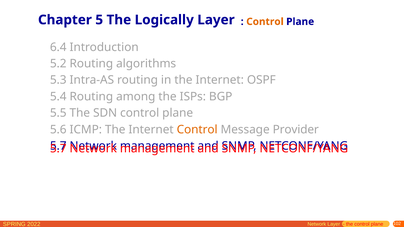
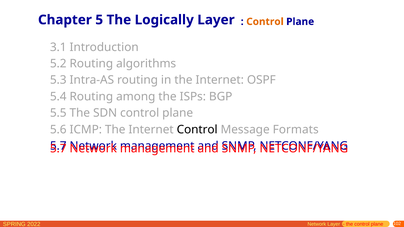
6.4: 6.4 -> 3.1
Control at (197, 130) colour: orange -> black
Provider: Provider -> Formats
